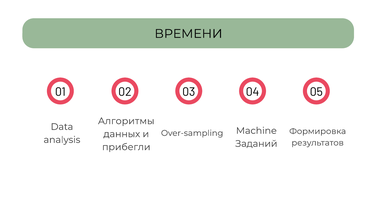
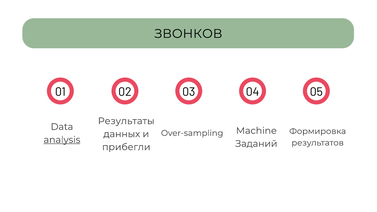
ВРЕМЕНИ: ВРЕМЕНИ -> ЗВОНКОВ
Алгоритмы: Алгоритмы -> Результаты
analysis underline: none -> present
